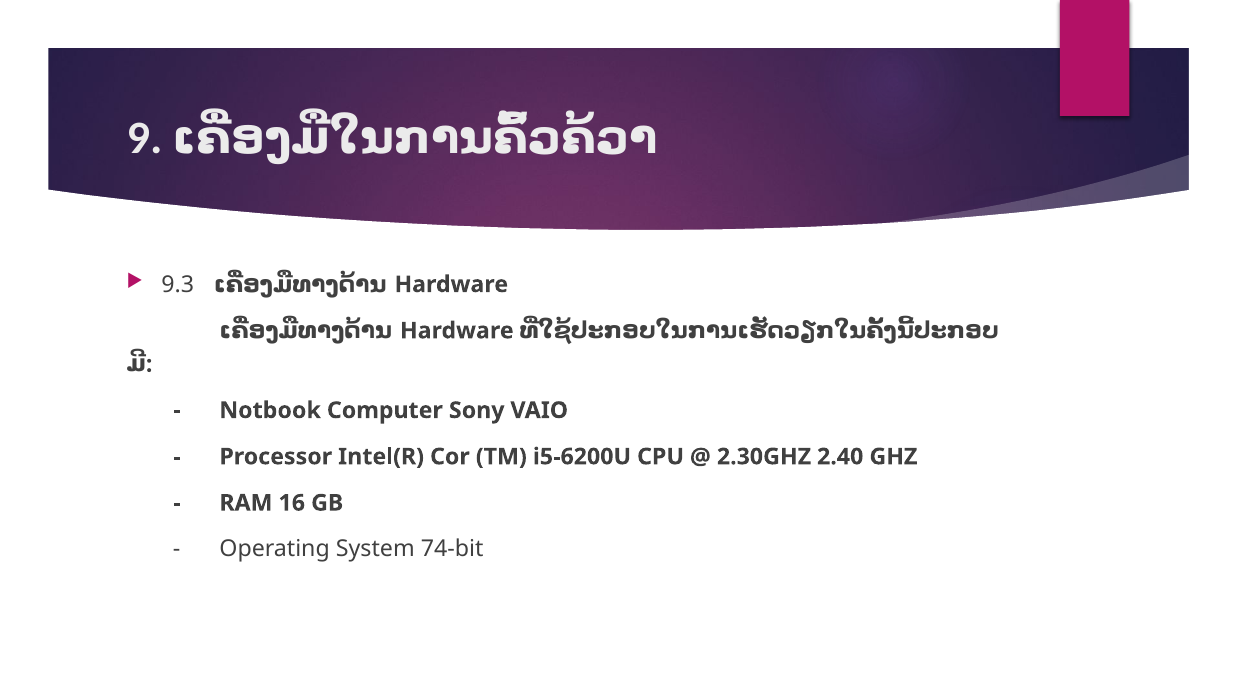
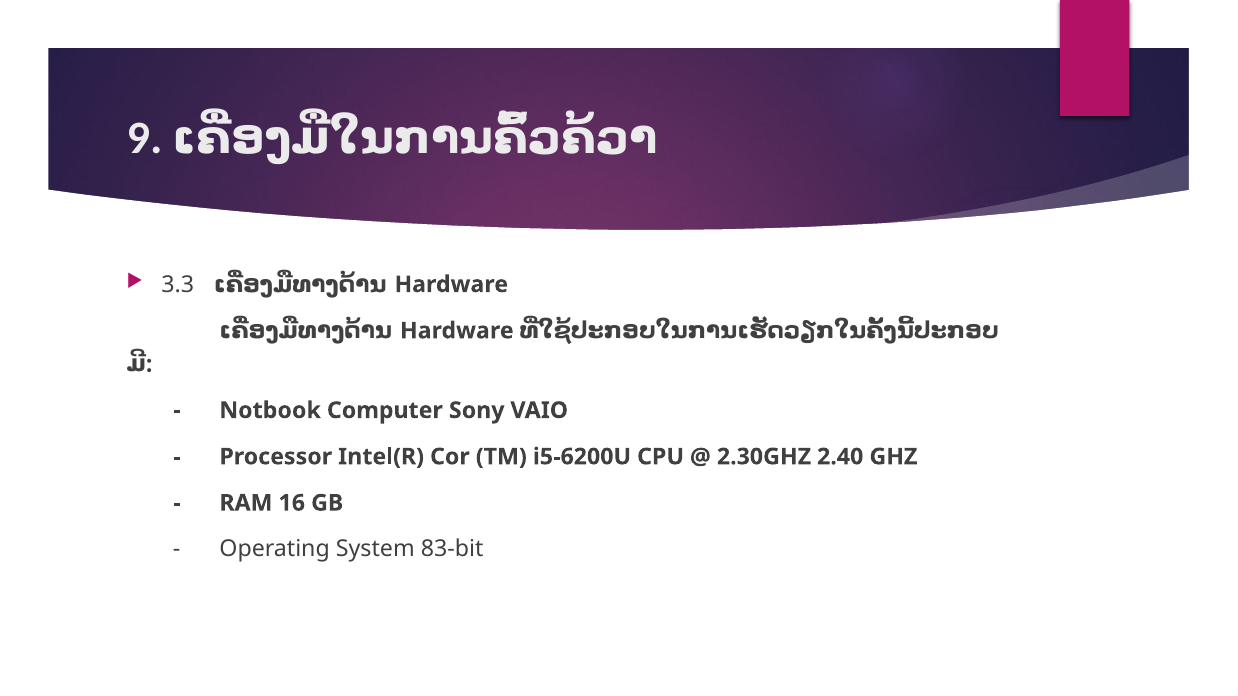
9.3: 9.3 -> 3.3
74-bit: 74-bit -> 83-bit
